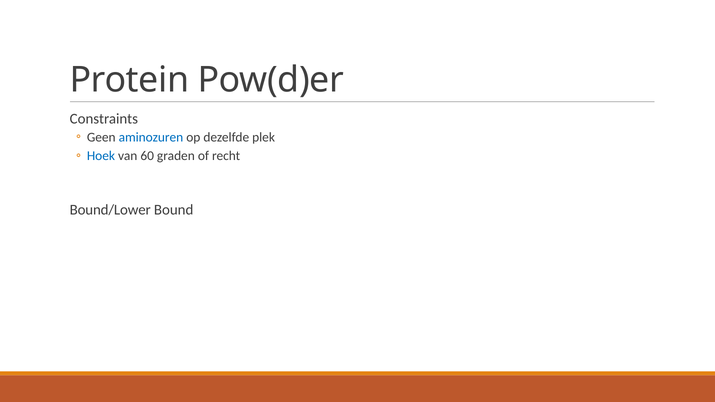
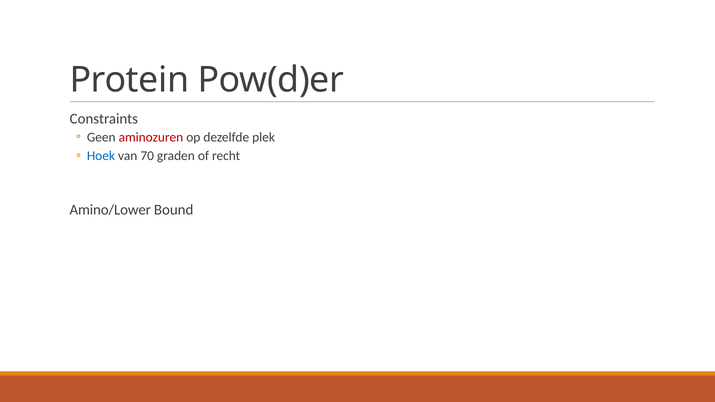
aminozuren colour: blue -> red
60: 60 -> 70
Bound/Lower: Bound/Lower -> Amino/Lower
